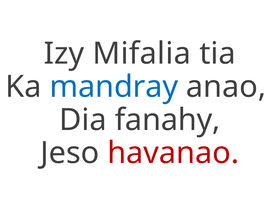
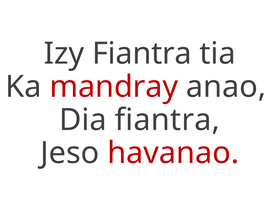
Izy Mifalia: Mifalia -> Fiantra
mandray colour: blue -> red
Dia fanahy: fanahy -> fiantra
